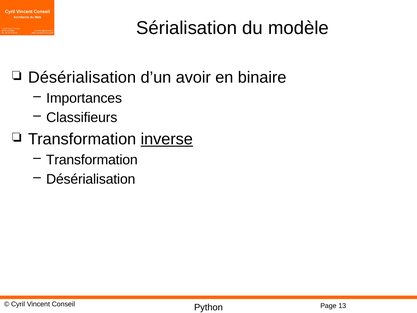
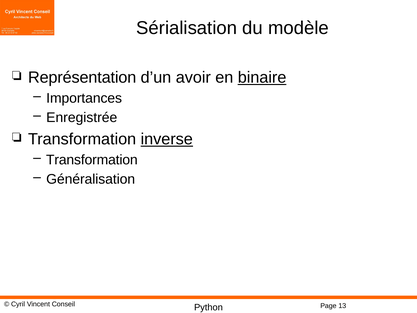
Désérialisation at (82, 77): Désérialisation -> Représentation
binaire underline: none -> present
Classifieurs: Classifieurs -> Enregistrée
Désérialisation at (91, 179): Désérialisation -> Généralisation
